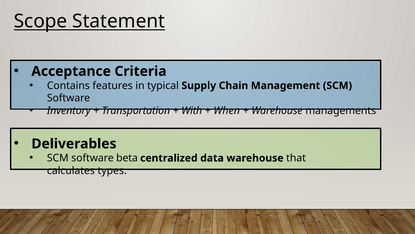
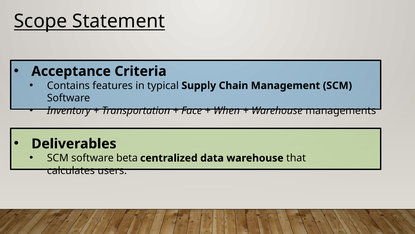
With: With -> Face
types: types -> users
